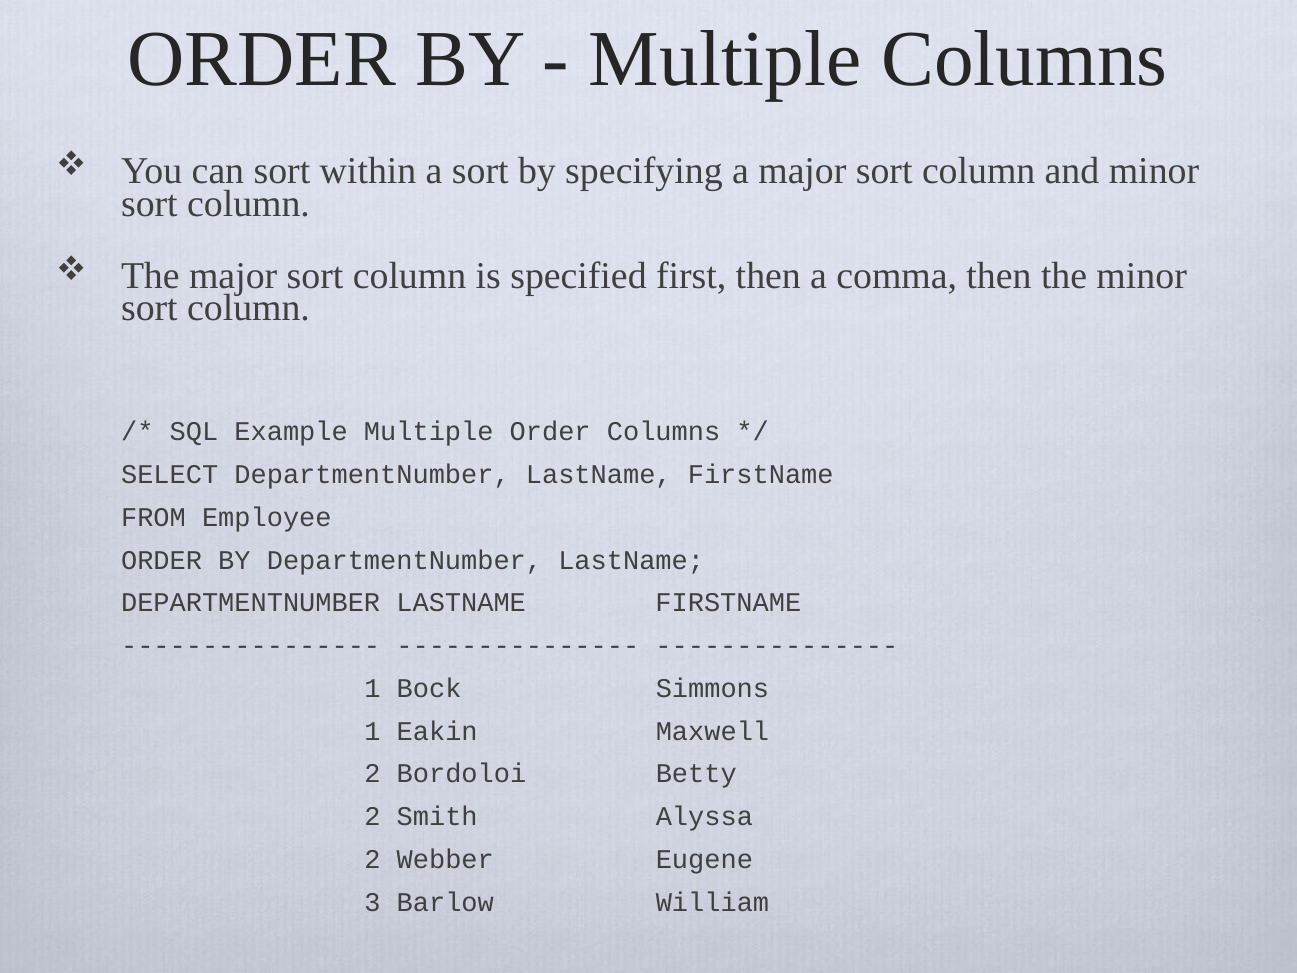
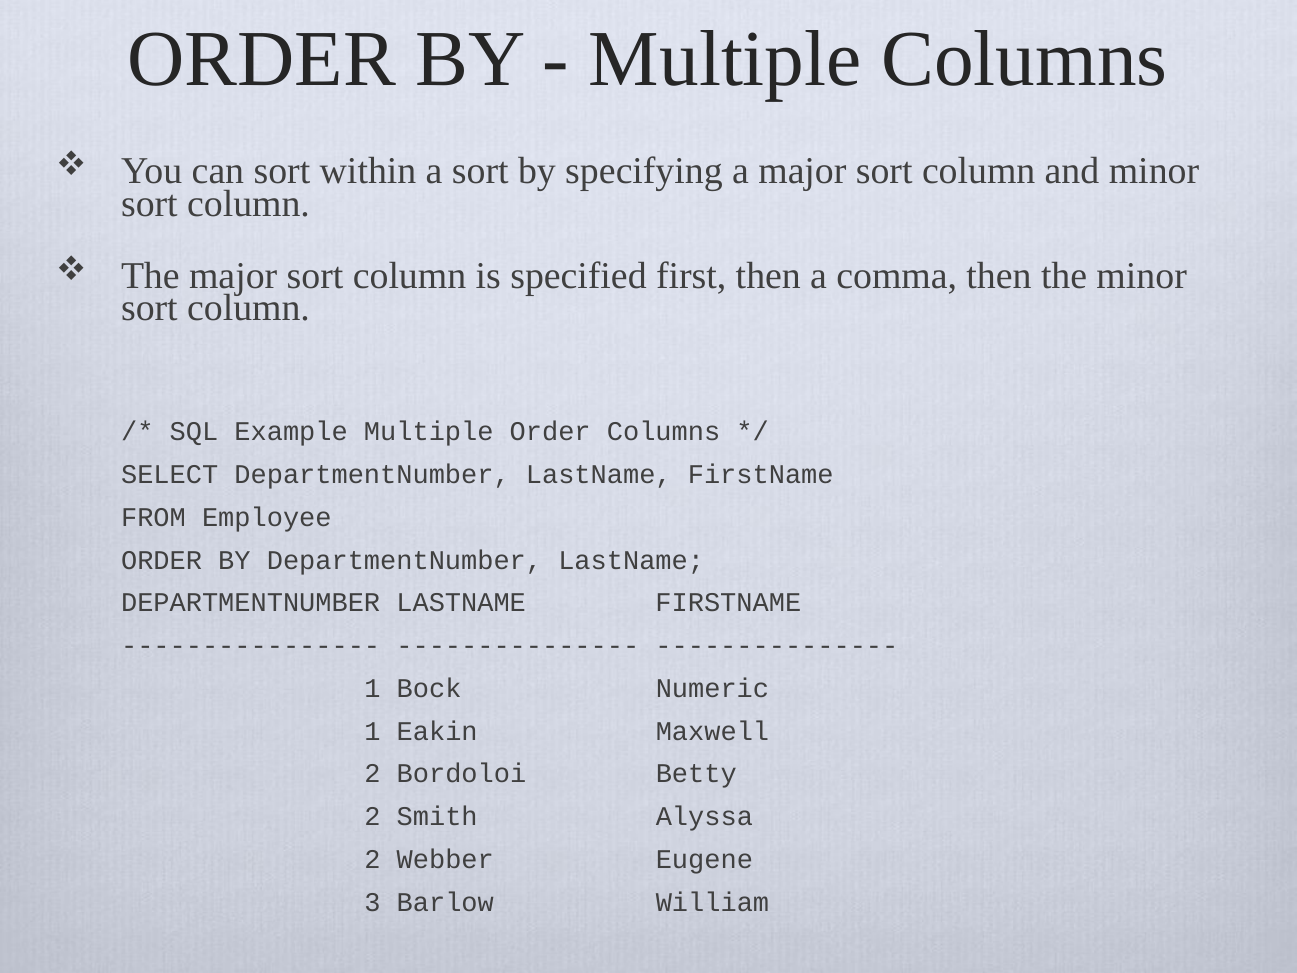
Simmons: Simmons -> Numeric
